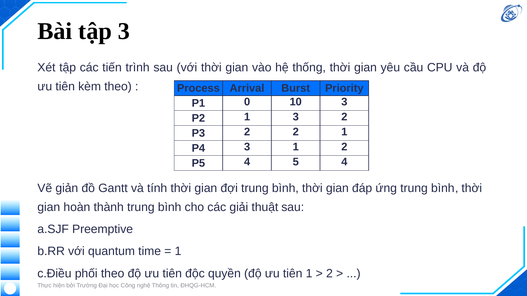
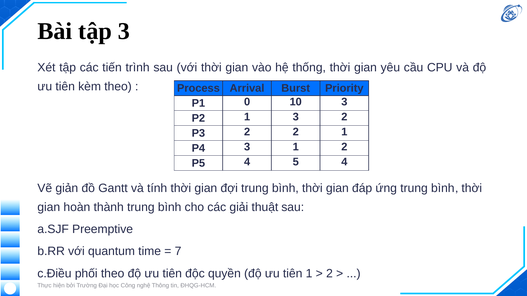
1 at (178, 252): 1 -> 7
